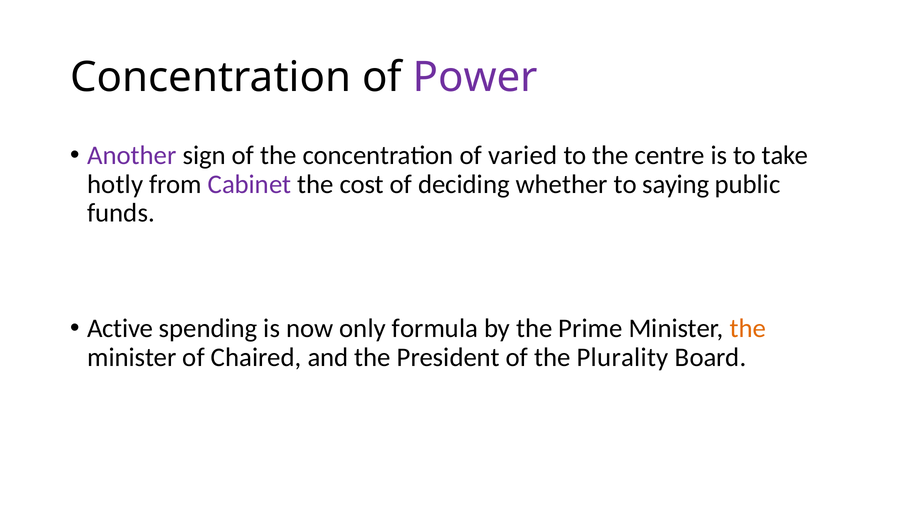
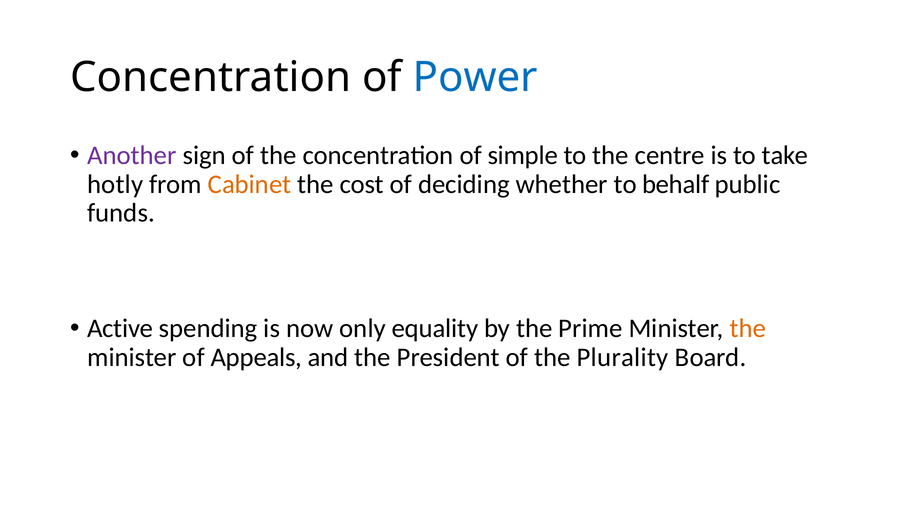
Power colour: purple -> blue
varied: varied -> simple
Cabinet colour: purple -> orange
saying: saying -> behalf
formula: formula -> equality
Chaired: Chaired -> Appeals
